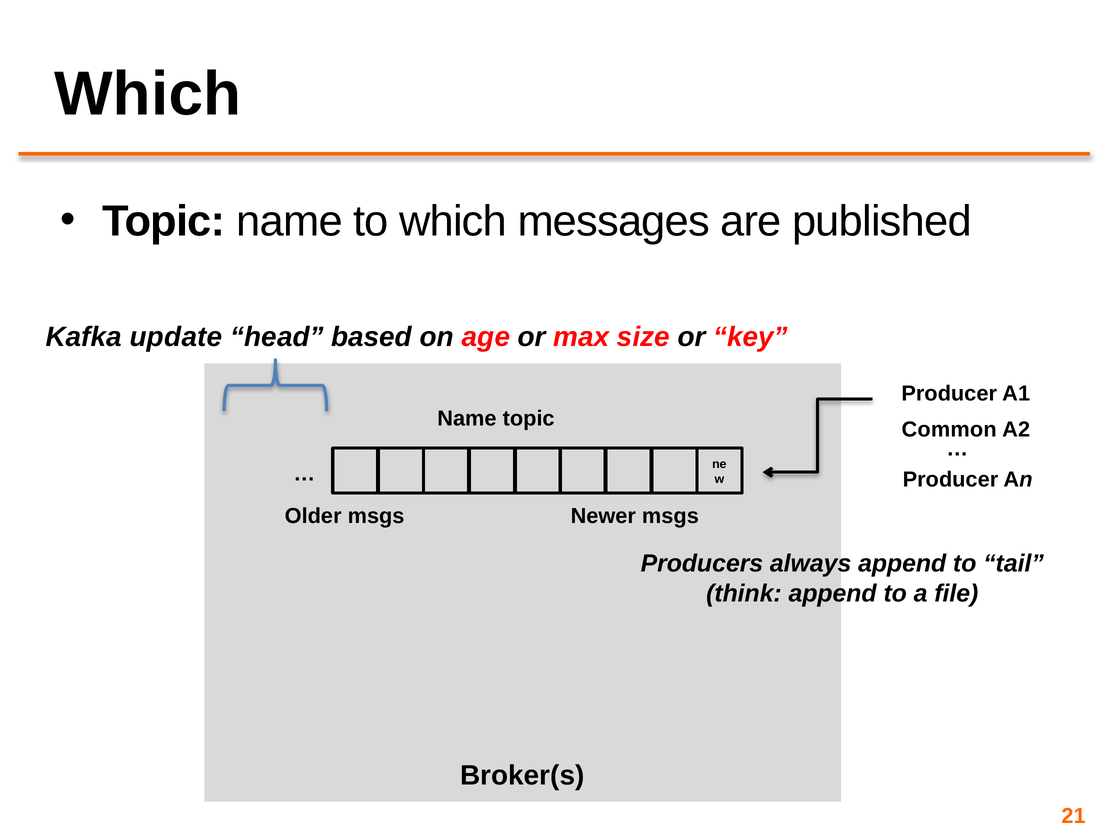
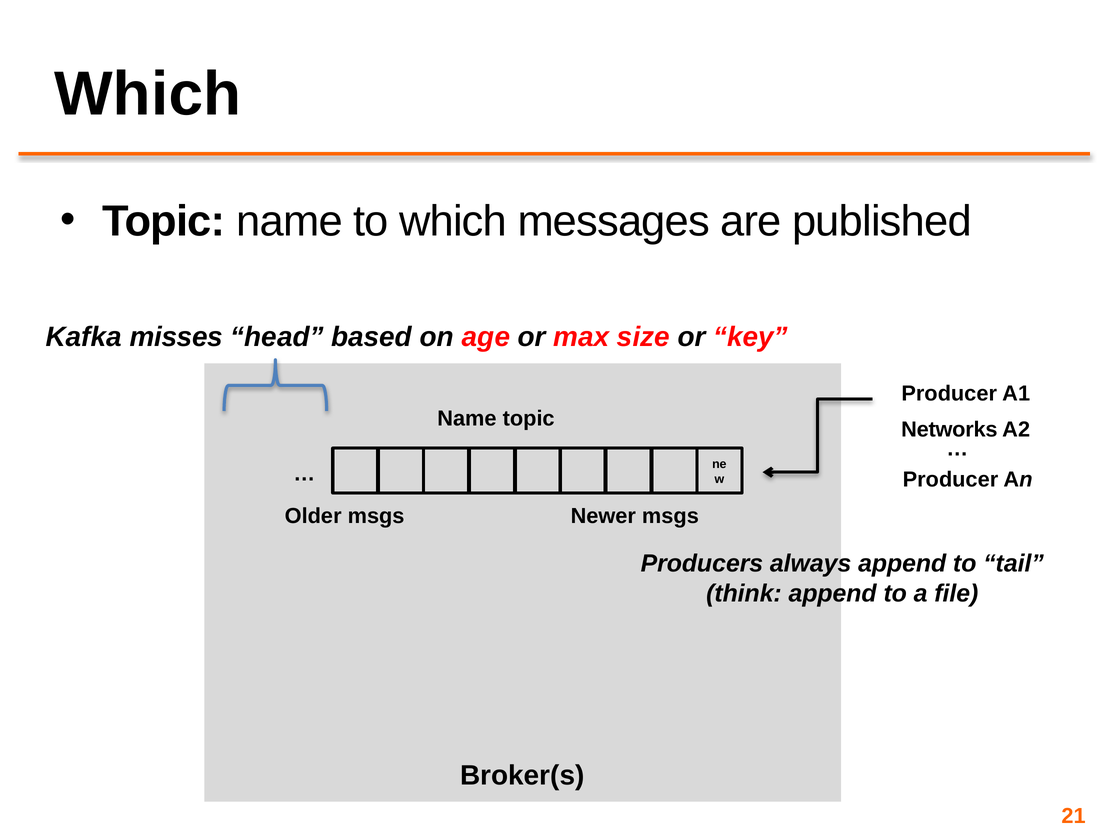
update: update -> misses
Common: Common -> Networks
